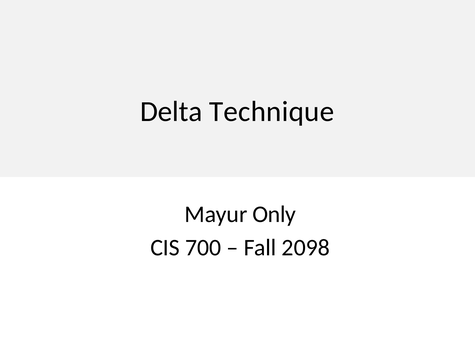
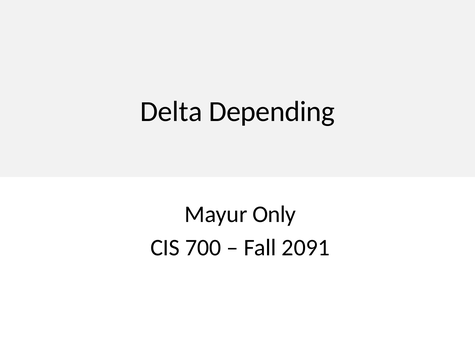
Technique: Technique -> Depending
2098: 2098 -> 2091
